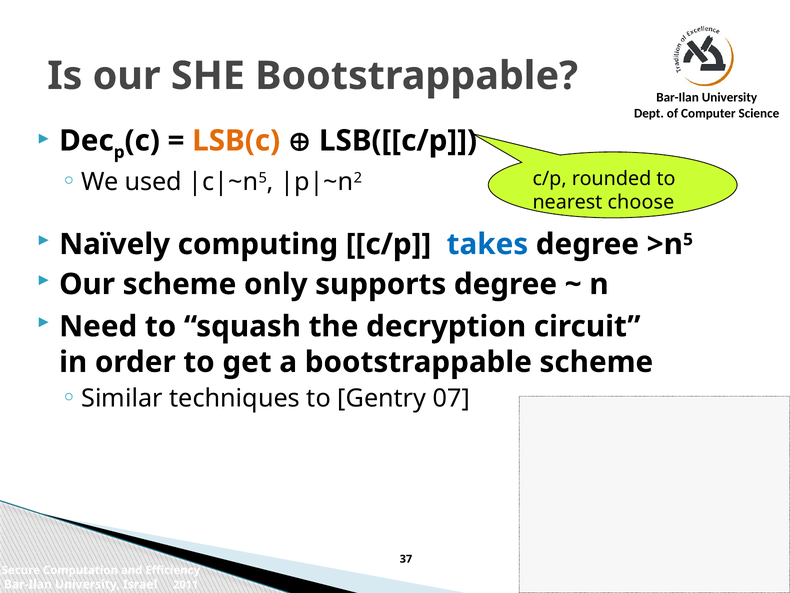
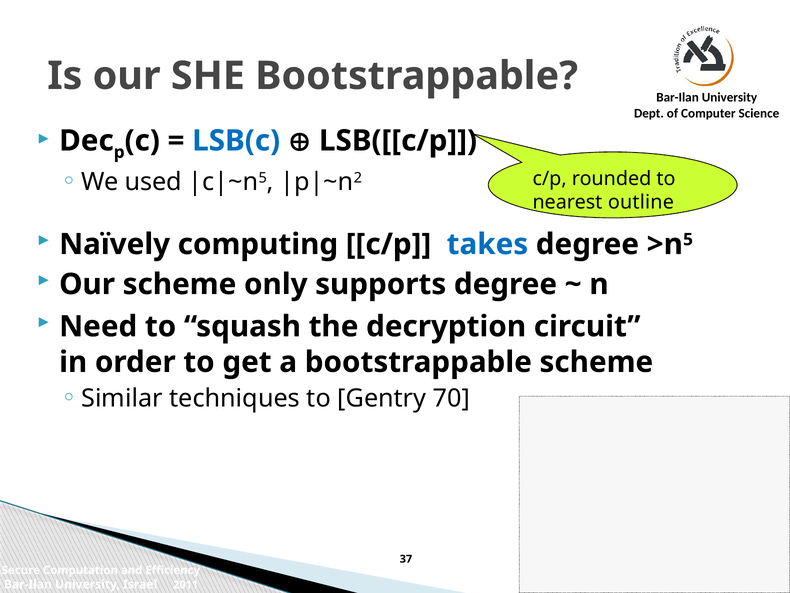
LSB(c colour: orange -> blue
choose: choose -> outline
07: 07 -> 70
